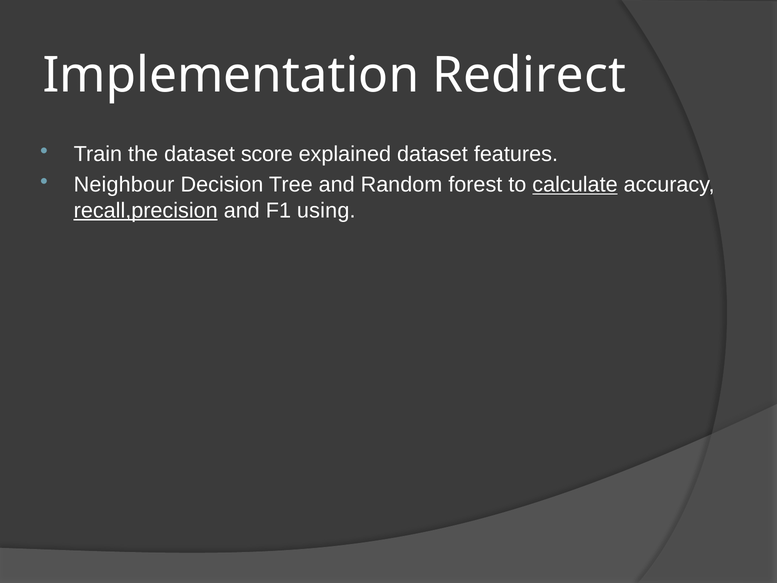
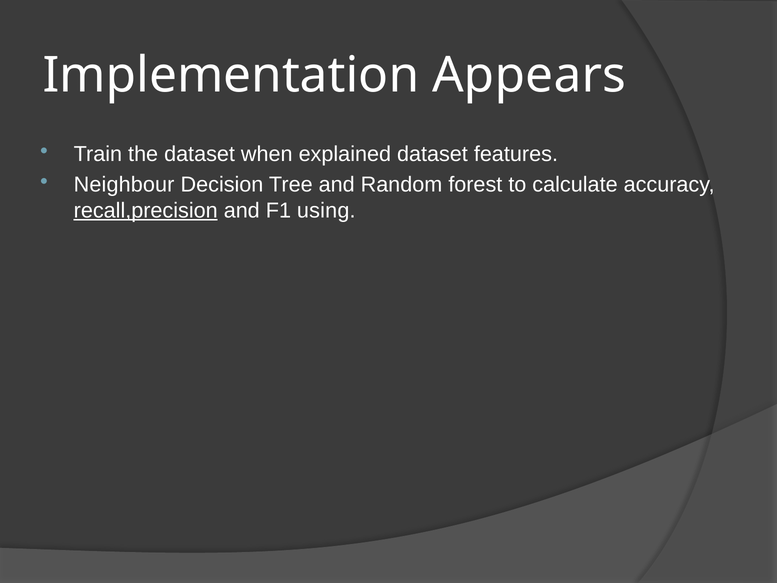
Redirect: Redirect -> Appears
score: score -> when
calculate underline: present -> none
